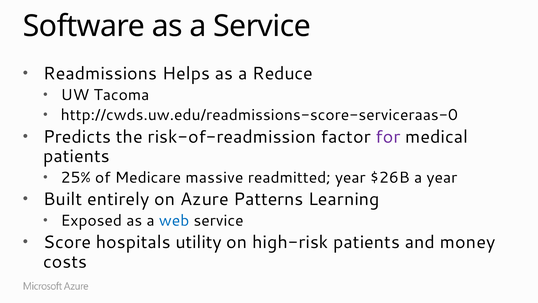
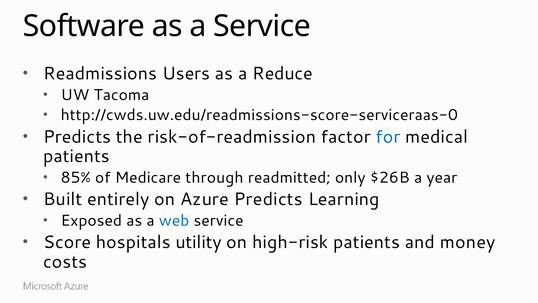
Helps: Helps -> Users
for colour: purple -> blue
25%: 25% -> 85%
massive: massive -> through
readmitted year: year -> only
Azure Patterns: Patterns -> Predicts
